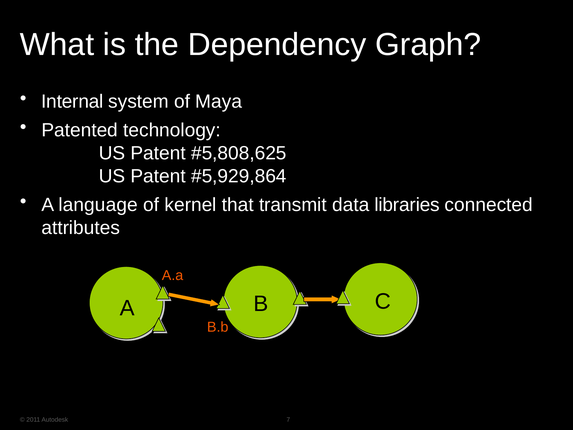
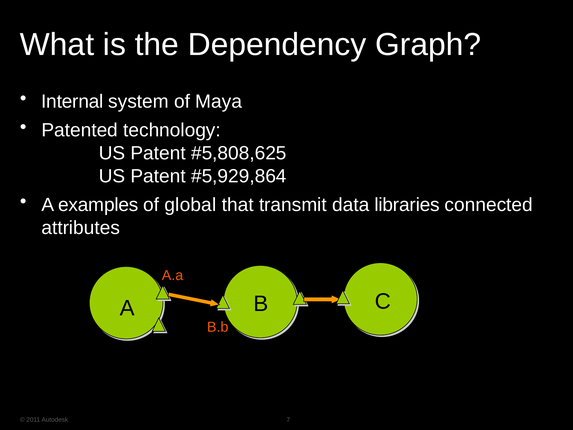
language: language -> examples
kernel: kernel -> global
